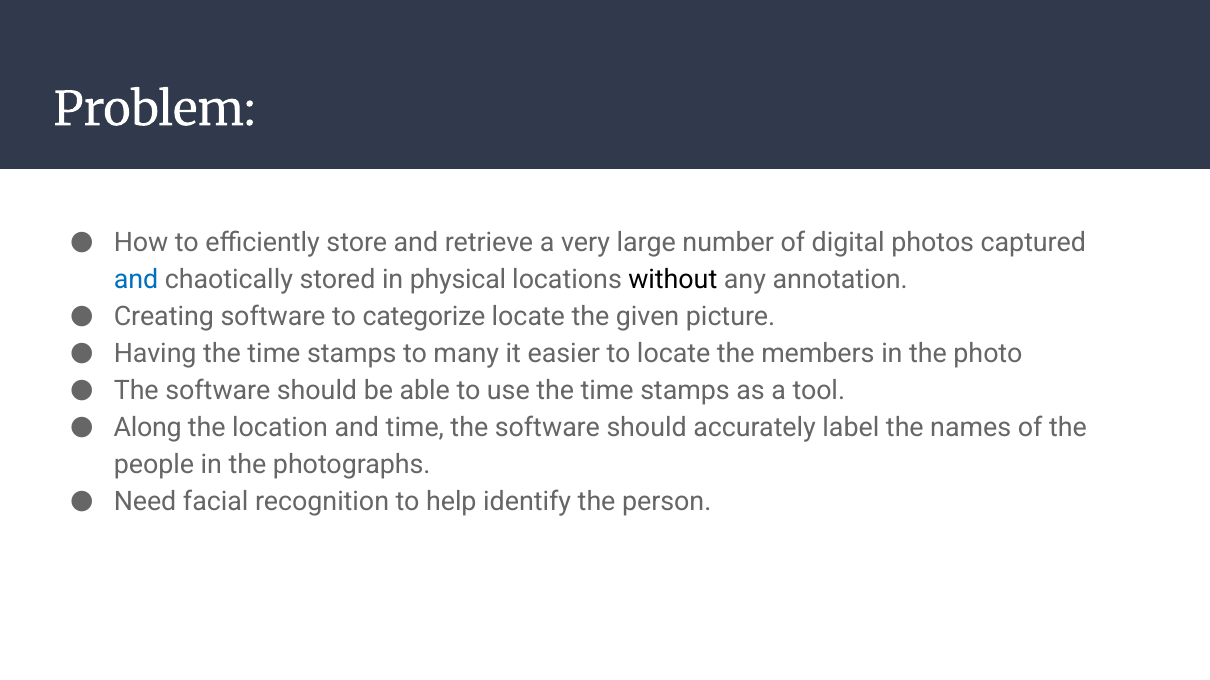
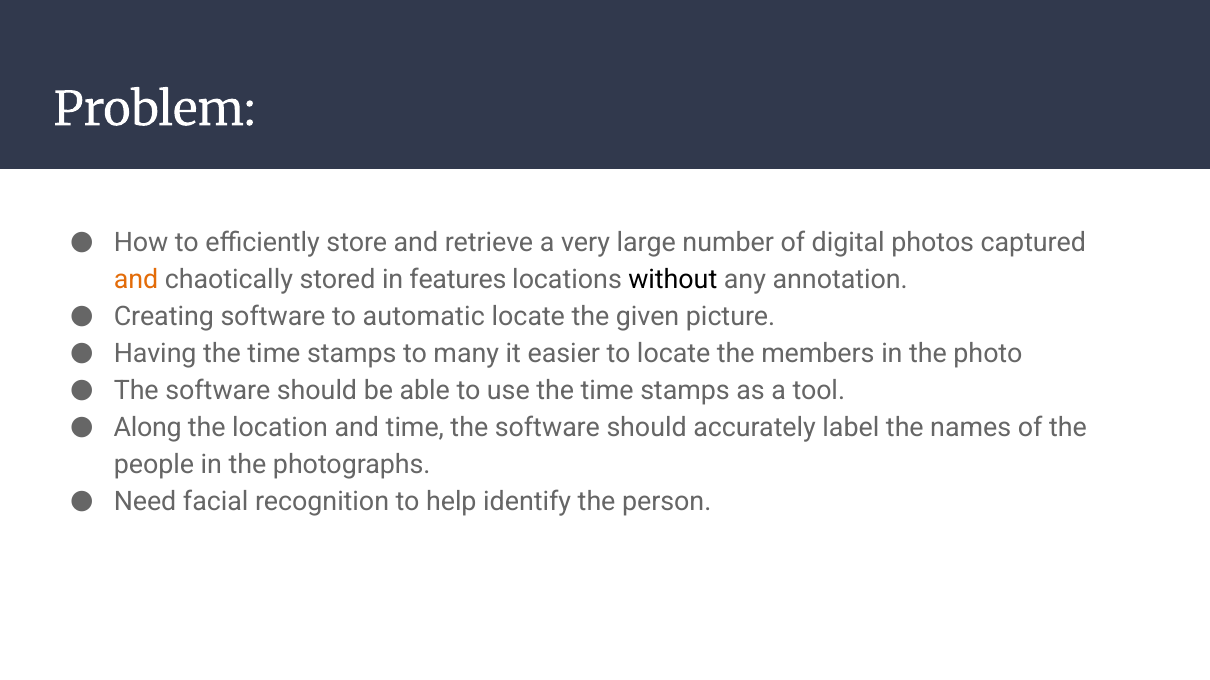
and at (136, 280) colour: blue -> orange
physical: physical -> features
categorize: categorize -> automatic
